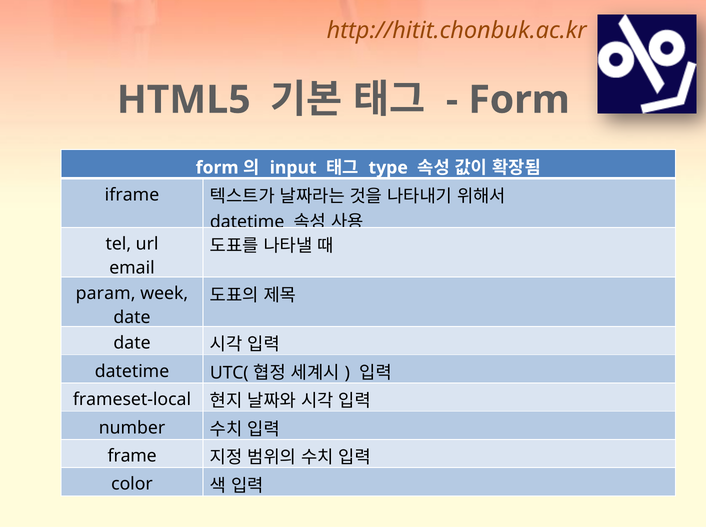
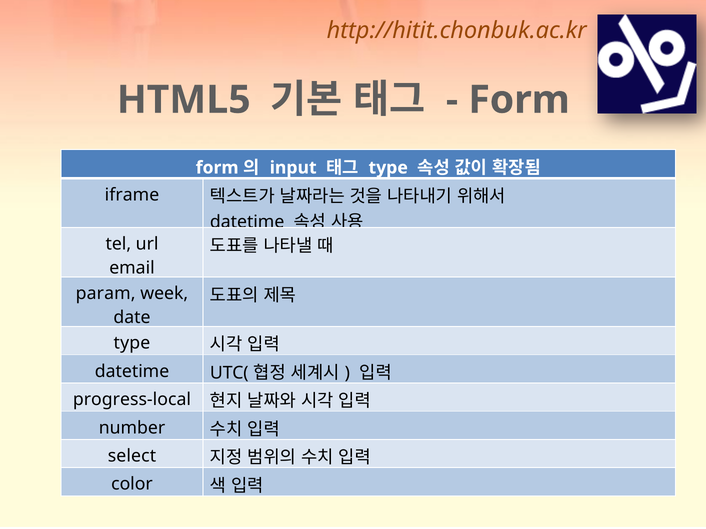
date at (132, 343): date -> type
frameset-local: frameset-local -> progress-local
frame: frame -> select
